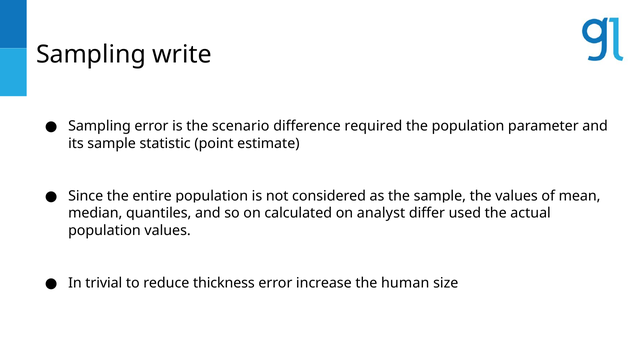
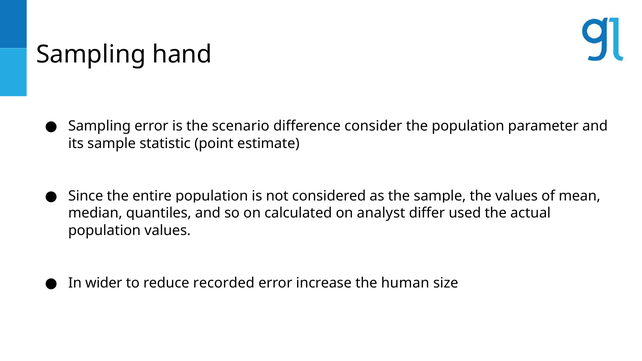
write: write -> hand
required: required -> consider
trivial: trivial -> wider
thickness: thickness -> recorded
